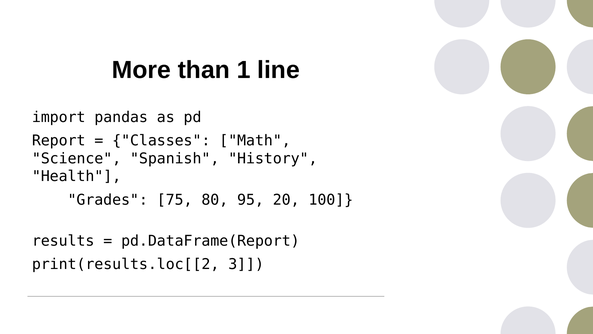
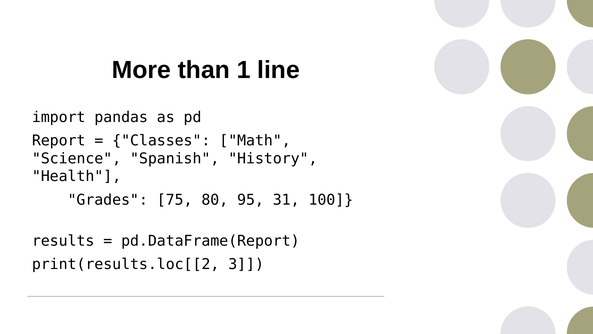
20: 20 -> 31
